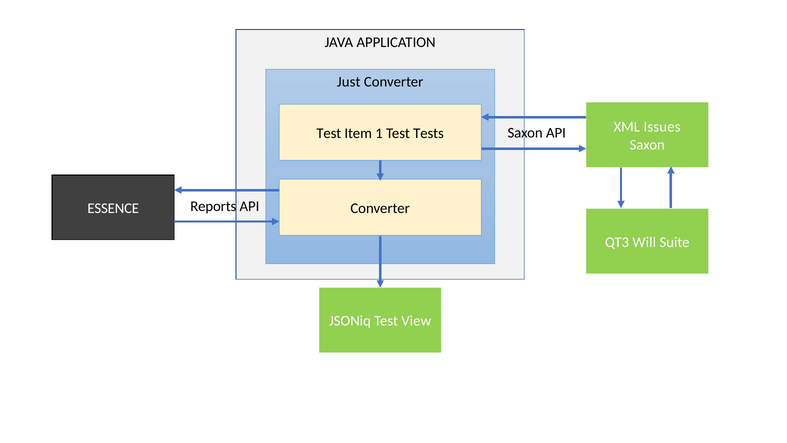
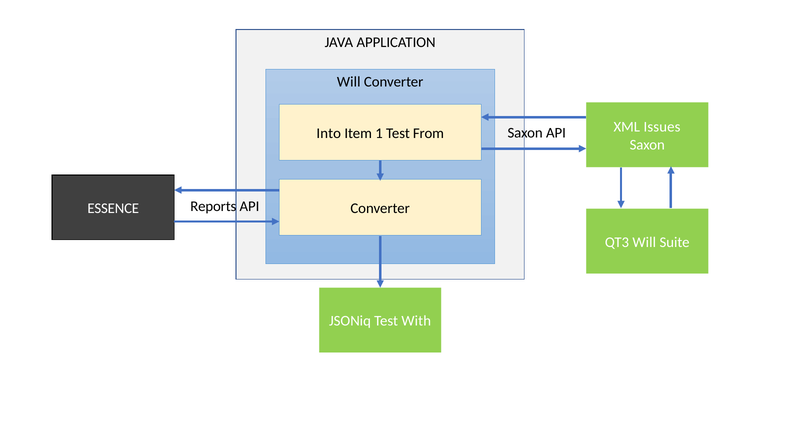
Just at (349, 82): Just -> Will
Test at (329, 133): Test -> Into
Tests: Tests -> From
View: View -> With
